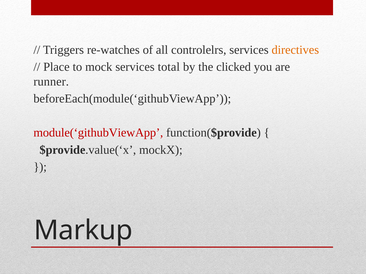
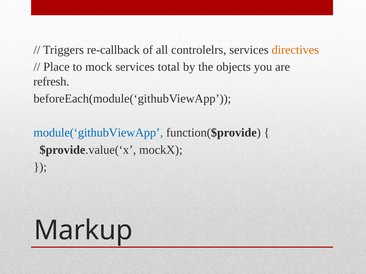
re-watches: re-watches -> re-callback
clicked: clicked -> objects
runner: runner -> refresh
module(‘githubViewApp colour: red -> blue
